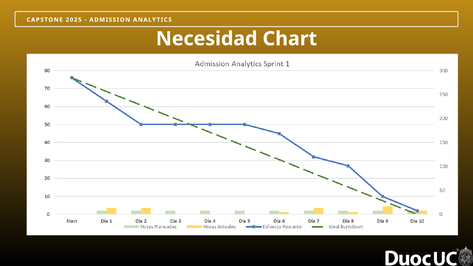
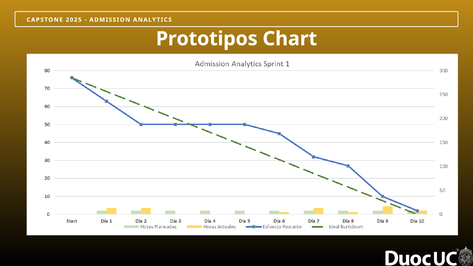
Necesidad: Necesidad -> Prototipos
